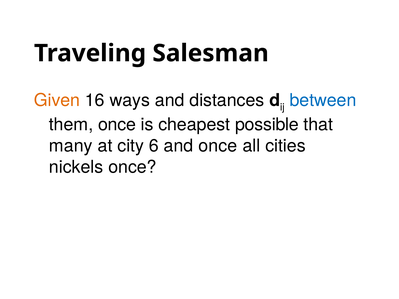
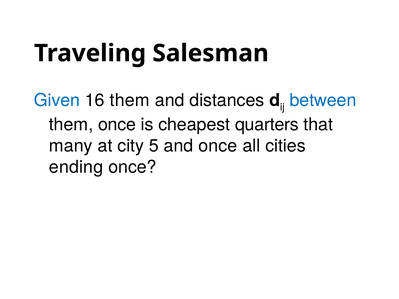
Given colour: orange -> blue
16 ways: ways -> them
possible: possible -> quarters
6: 6 -> 5
nickels: nickels -> ending
